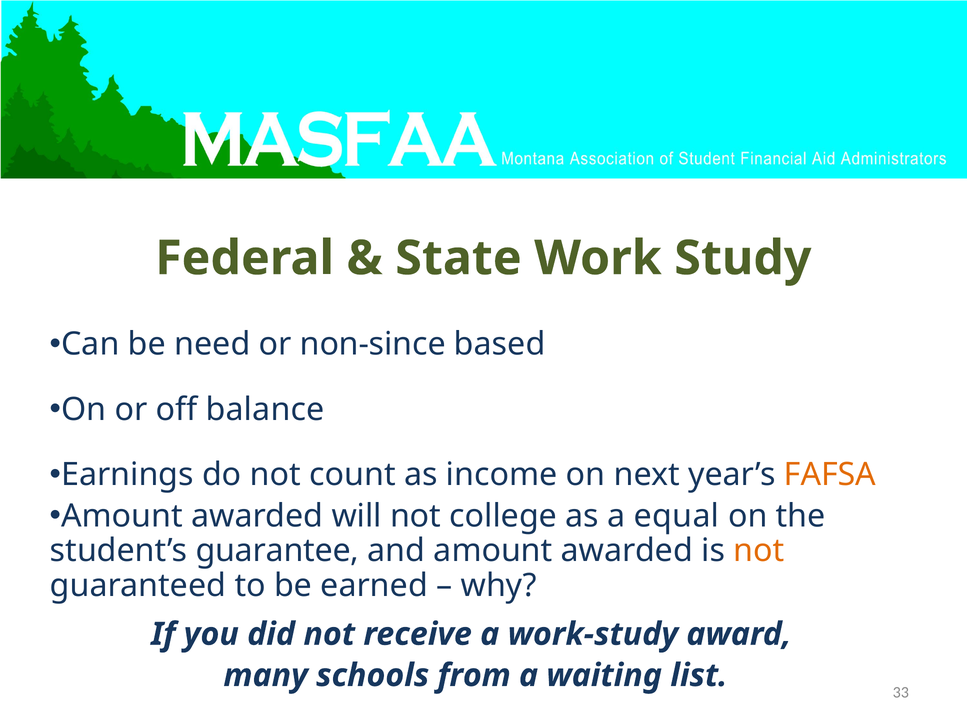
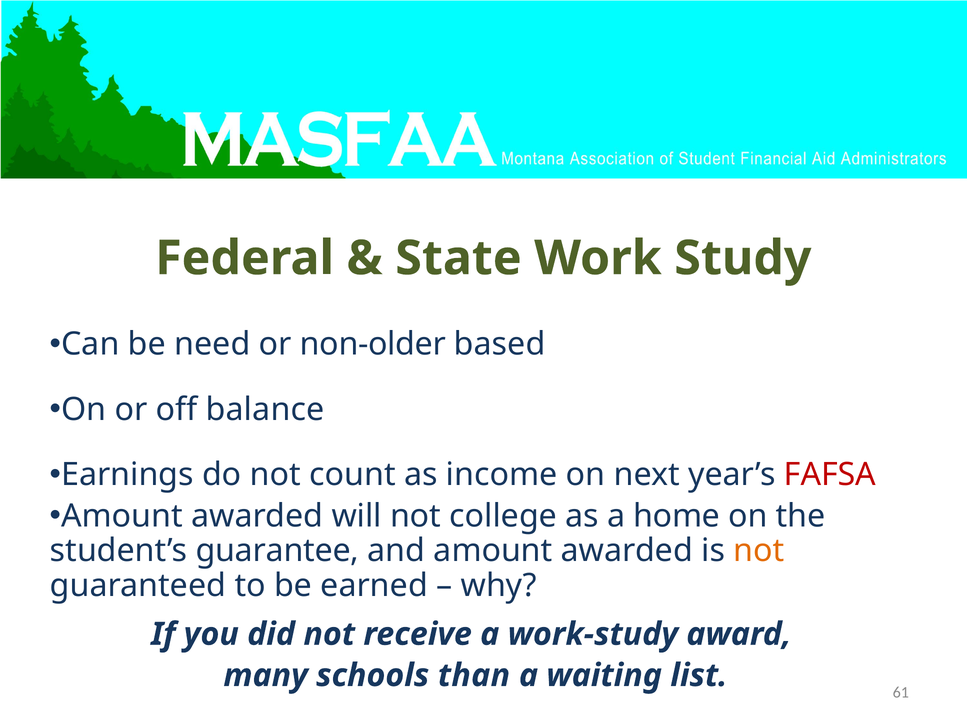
non-since: non-since -> non-older
FAFSA colour: orange -> red
equal: equal -> home
from: from -> than
33: 33 -> 61
